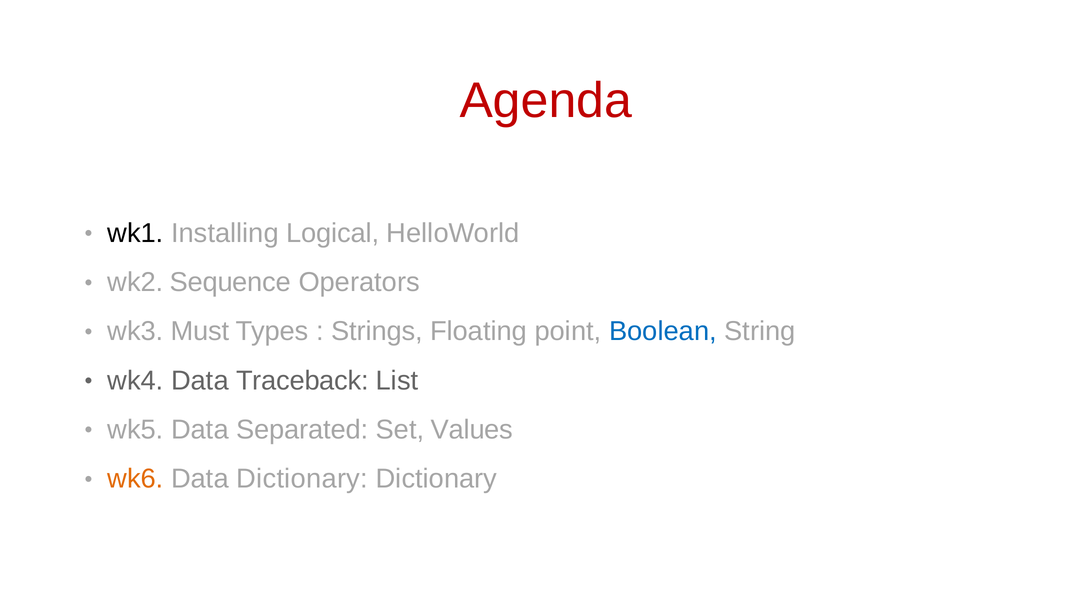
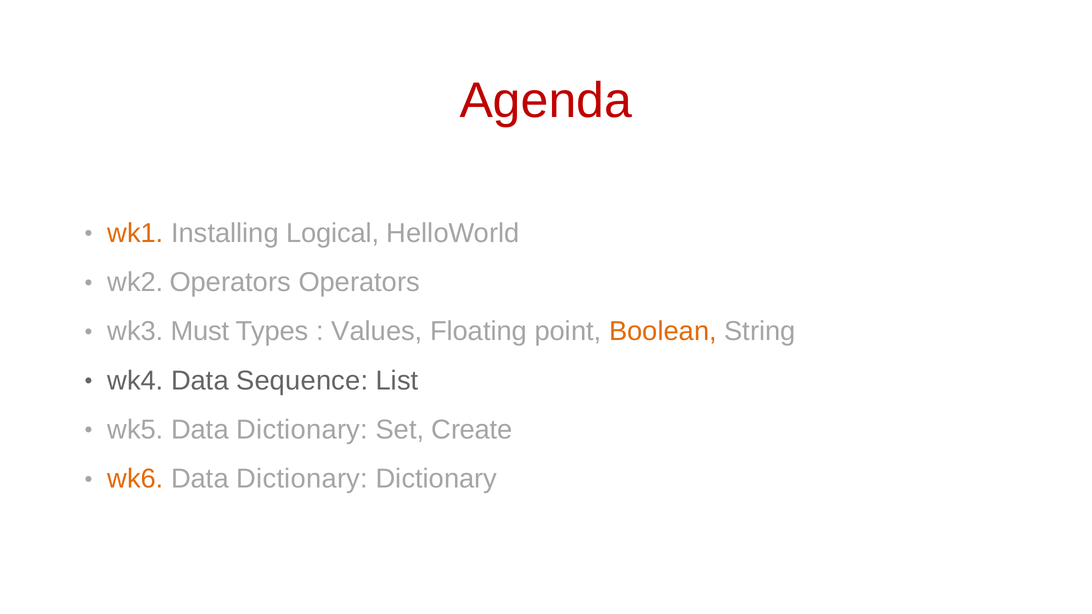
wk1 colour: black -> orange
wk2 Sequence: Sequence -> Operators
Strings: Strings -> Values
Boolean colour: blue -> orange
Traceback: Traceback -> Sequence
wk5 Data Separated: Separated -> Dictionary
Values: Values -> Create
